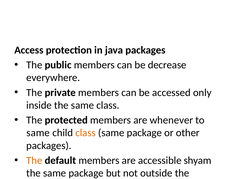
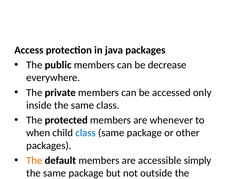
same at (38, 133): same -> when
class at (86, 133) colour: orange -> blue
shyam: shyam -> simply
